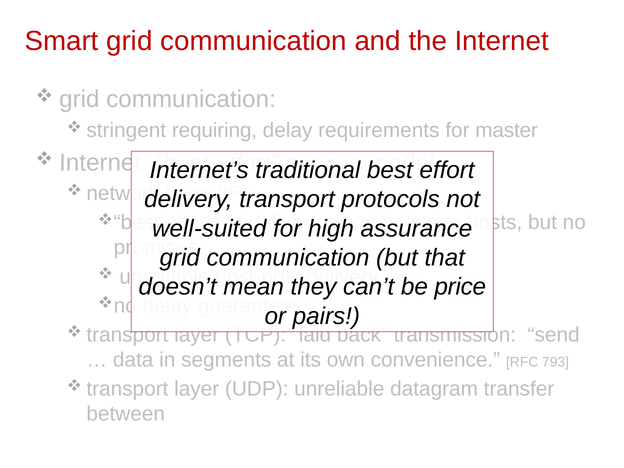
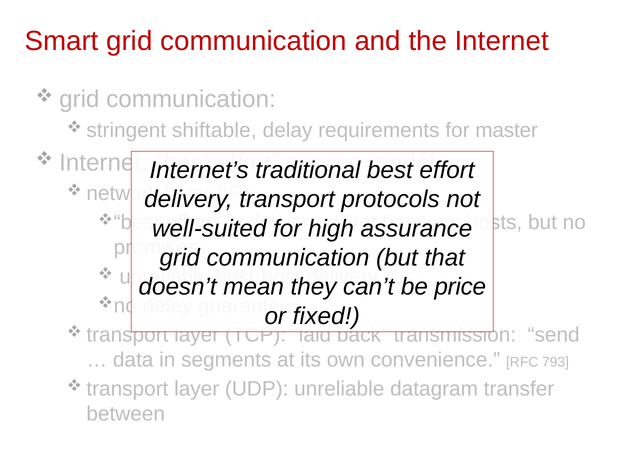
requiring: requiring -> shiftable
pairs: pairs -> fixed
